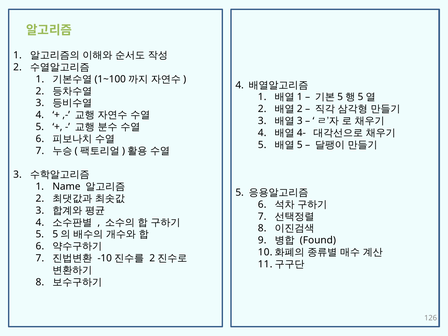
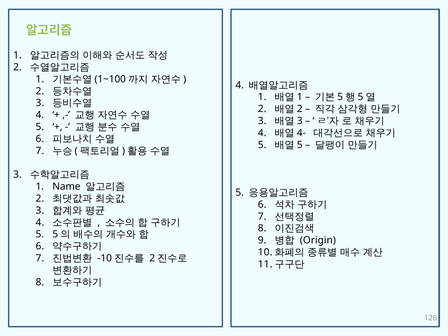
Found: Found -> Origin
